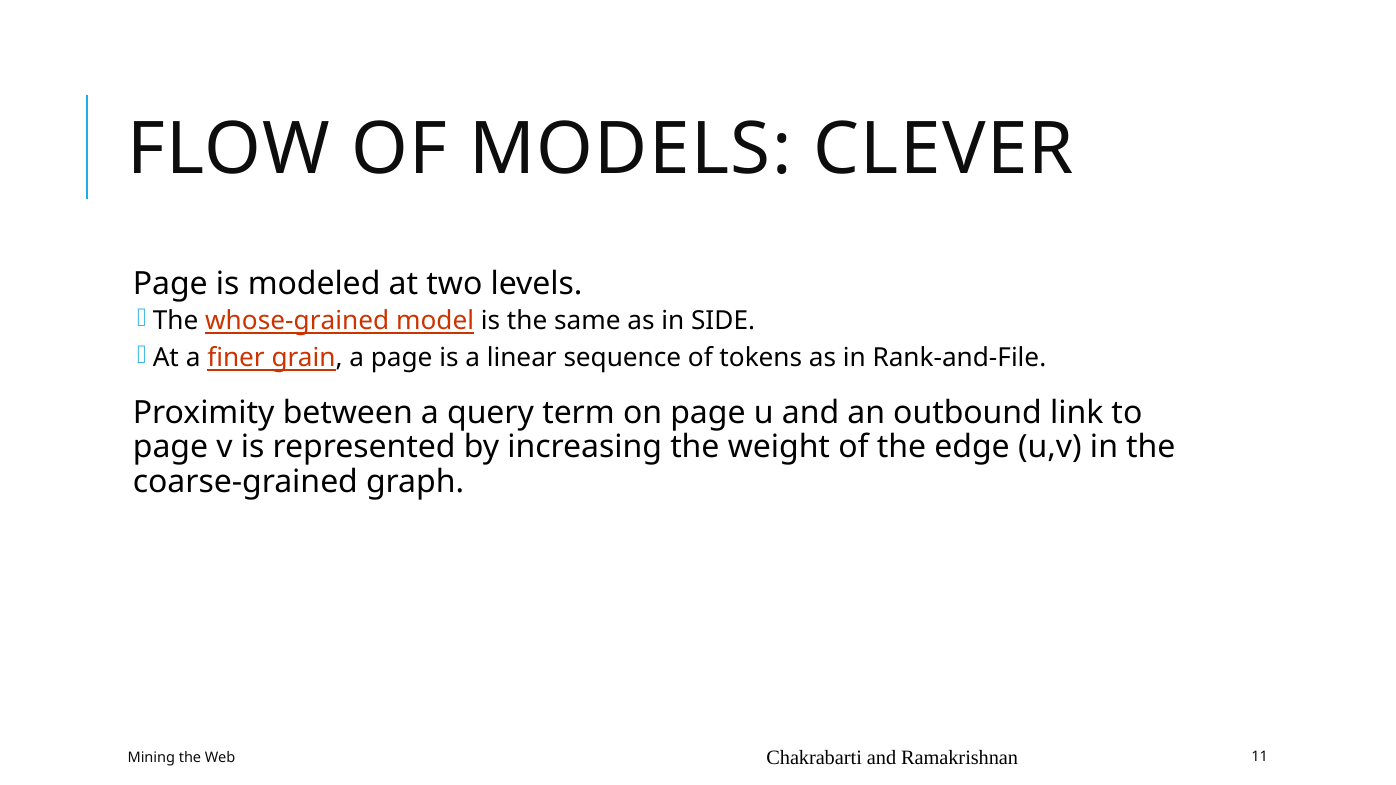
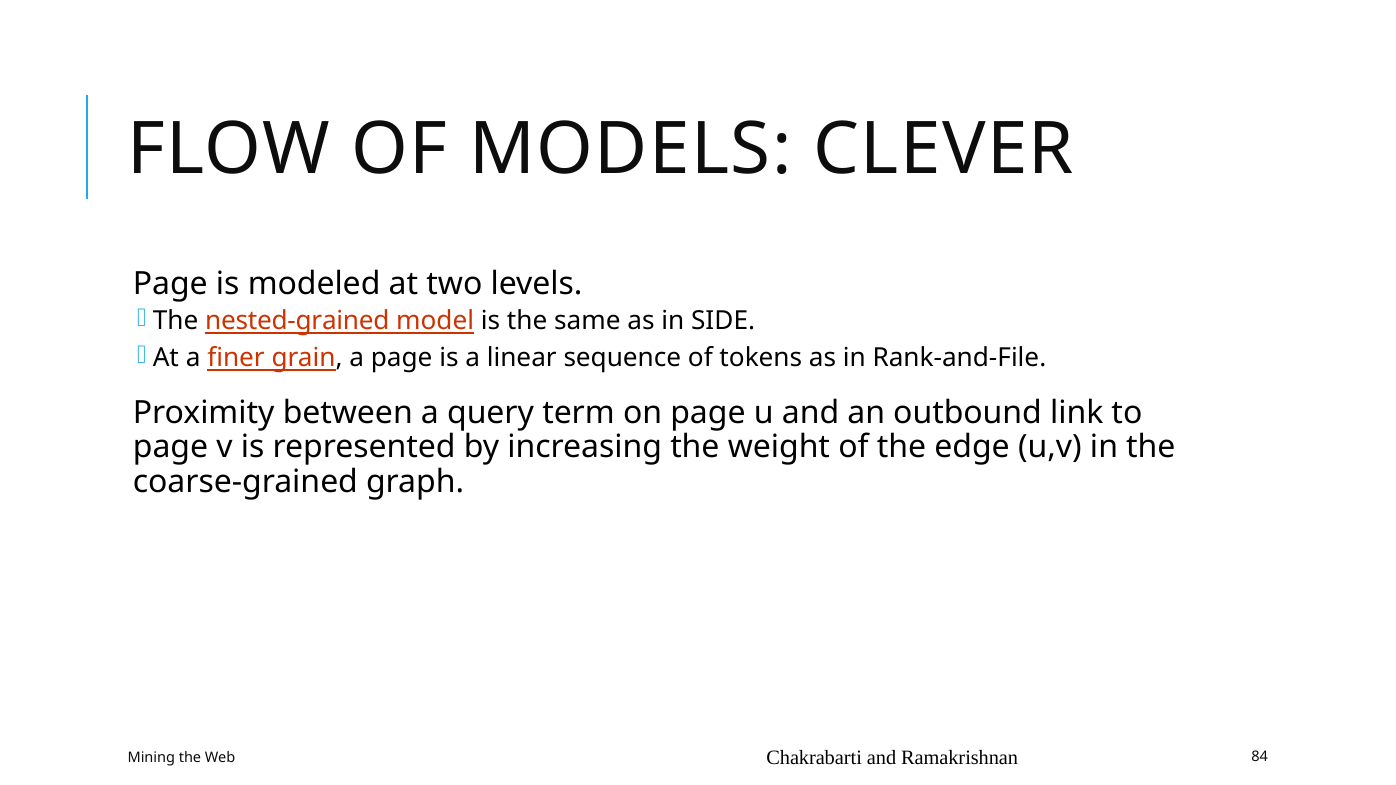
whose-grained: whose-grained -> nested-grained
11: 11 -> 84
